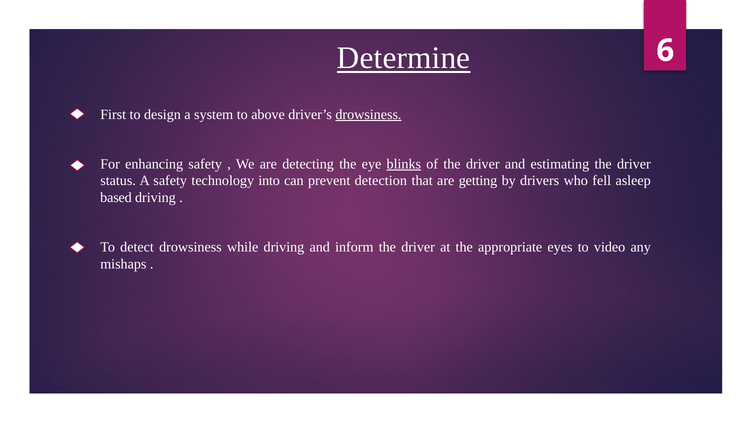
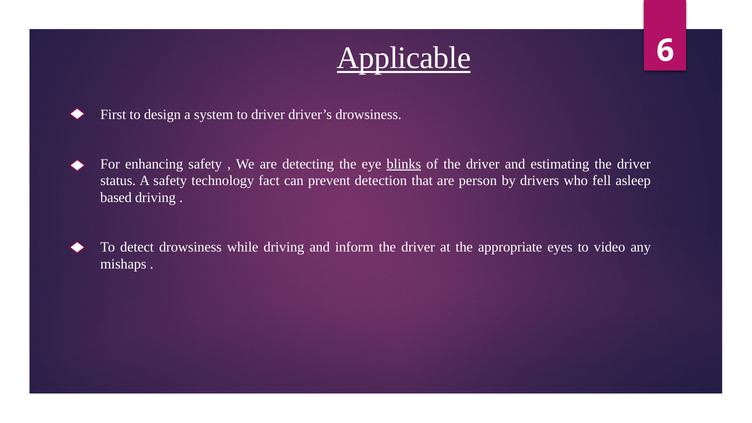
Determine: Determine -> Applicable
to above: above -> driver
drowsiness at (368, 114) underline: present -> none
into: into -> fact
getting: getting -> person
